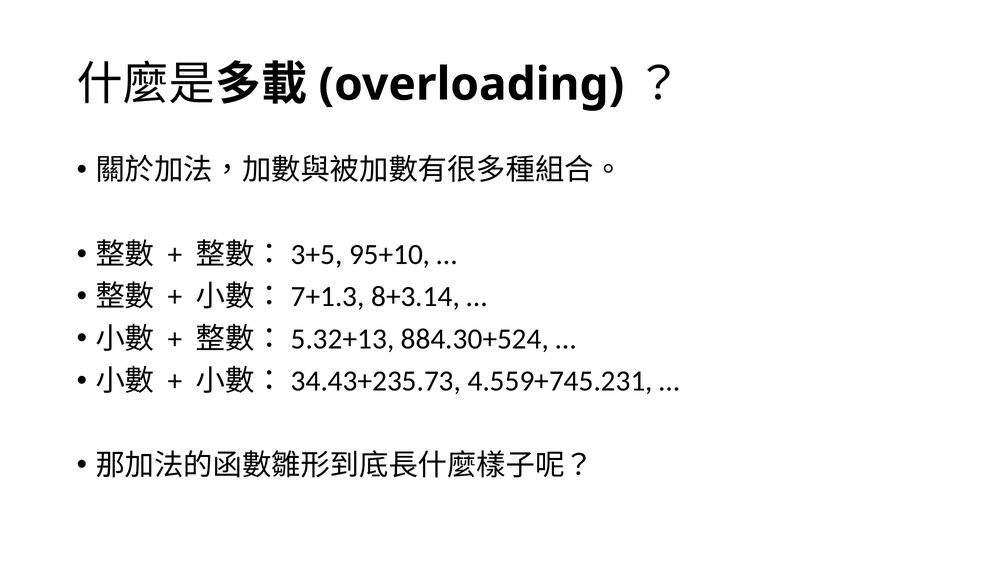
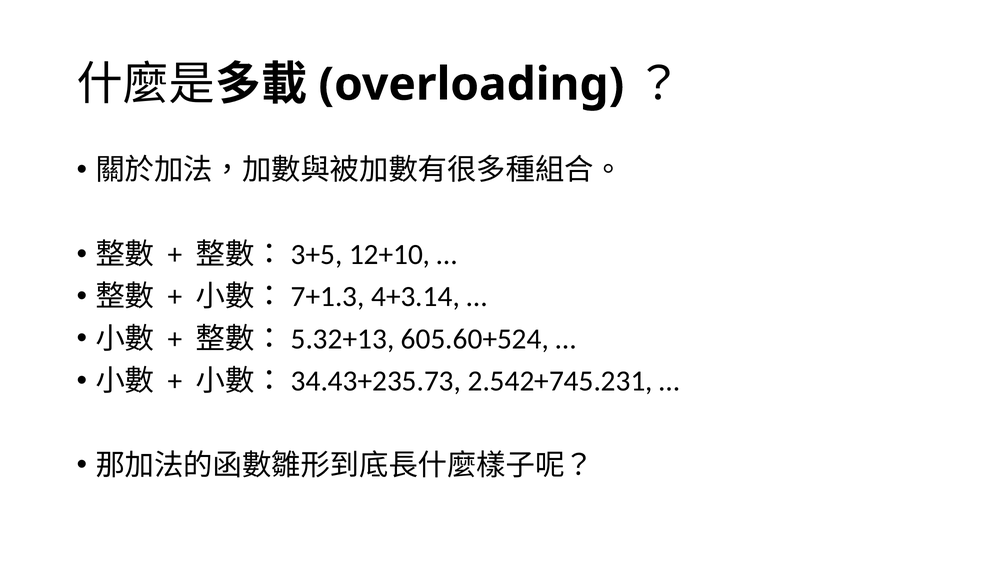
95+10: 95+10 -> 12+10
8+3.14: 8+3.14 -> 4+3.14
884.30+524: 884.30+524 -> 605.60+524
4.559+745.231: 4.559+745.231 -> 2.542+745.231
